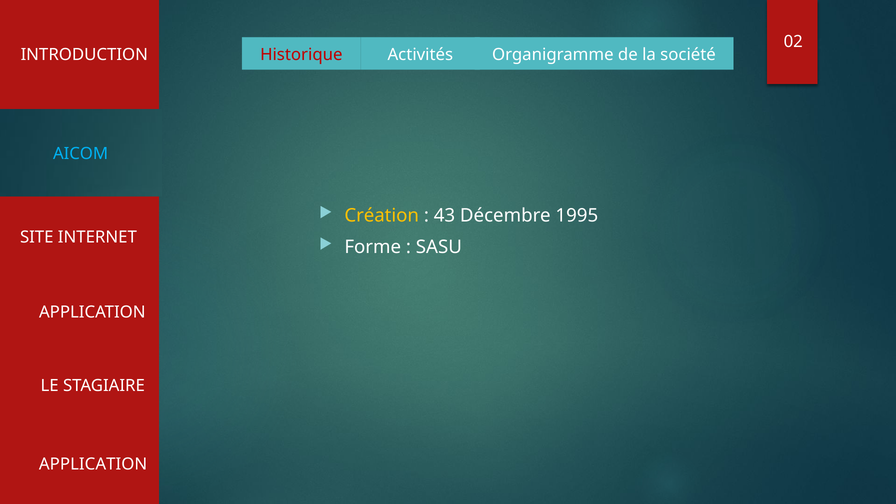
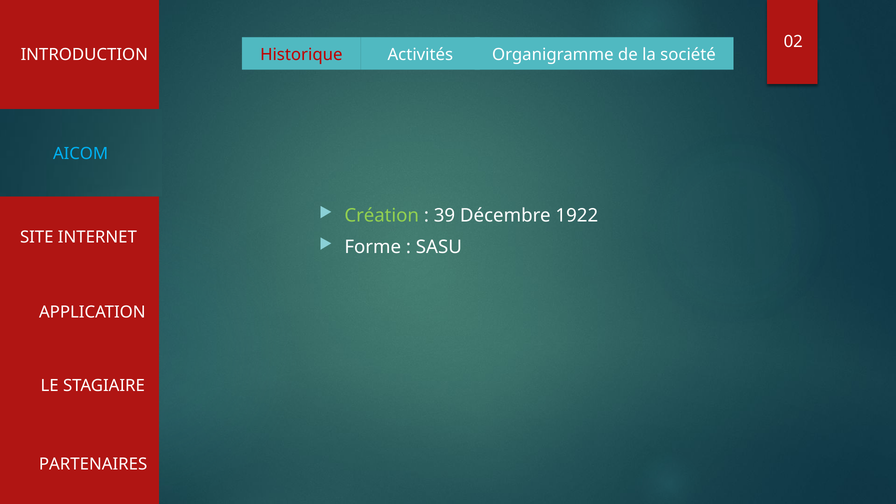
Création colour: yellow -> light green
43: 43 -> 39
1995: 1995 -> 1922
APPLICATION at (93, 464): APPLICATION -> PARTENAIRES
